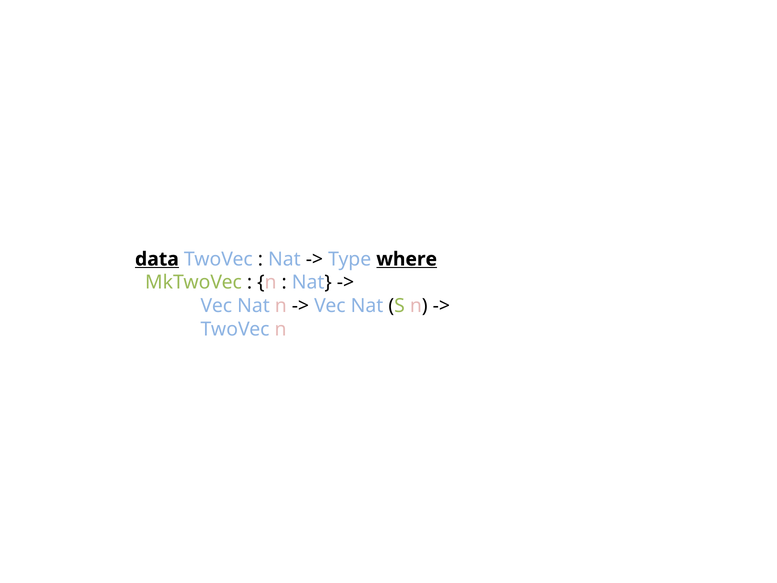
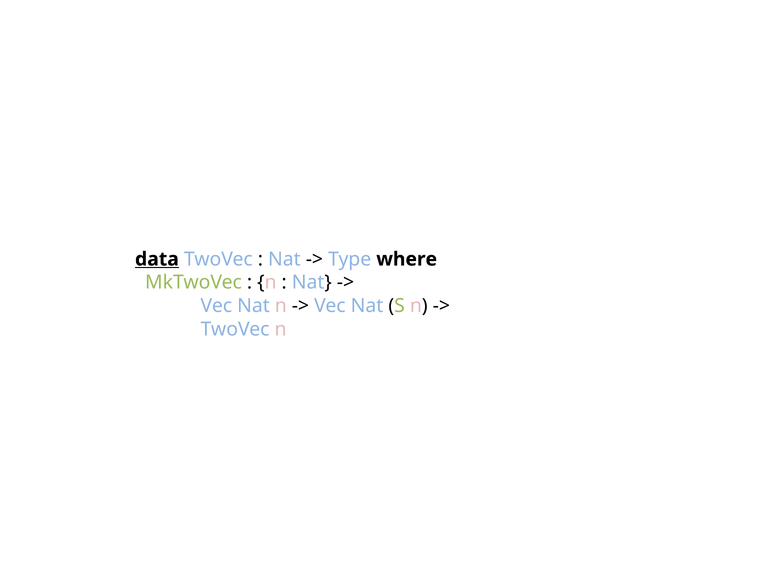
where underline: present -> none
